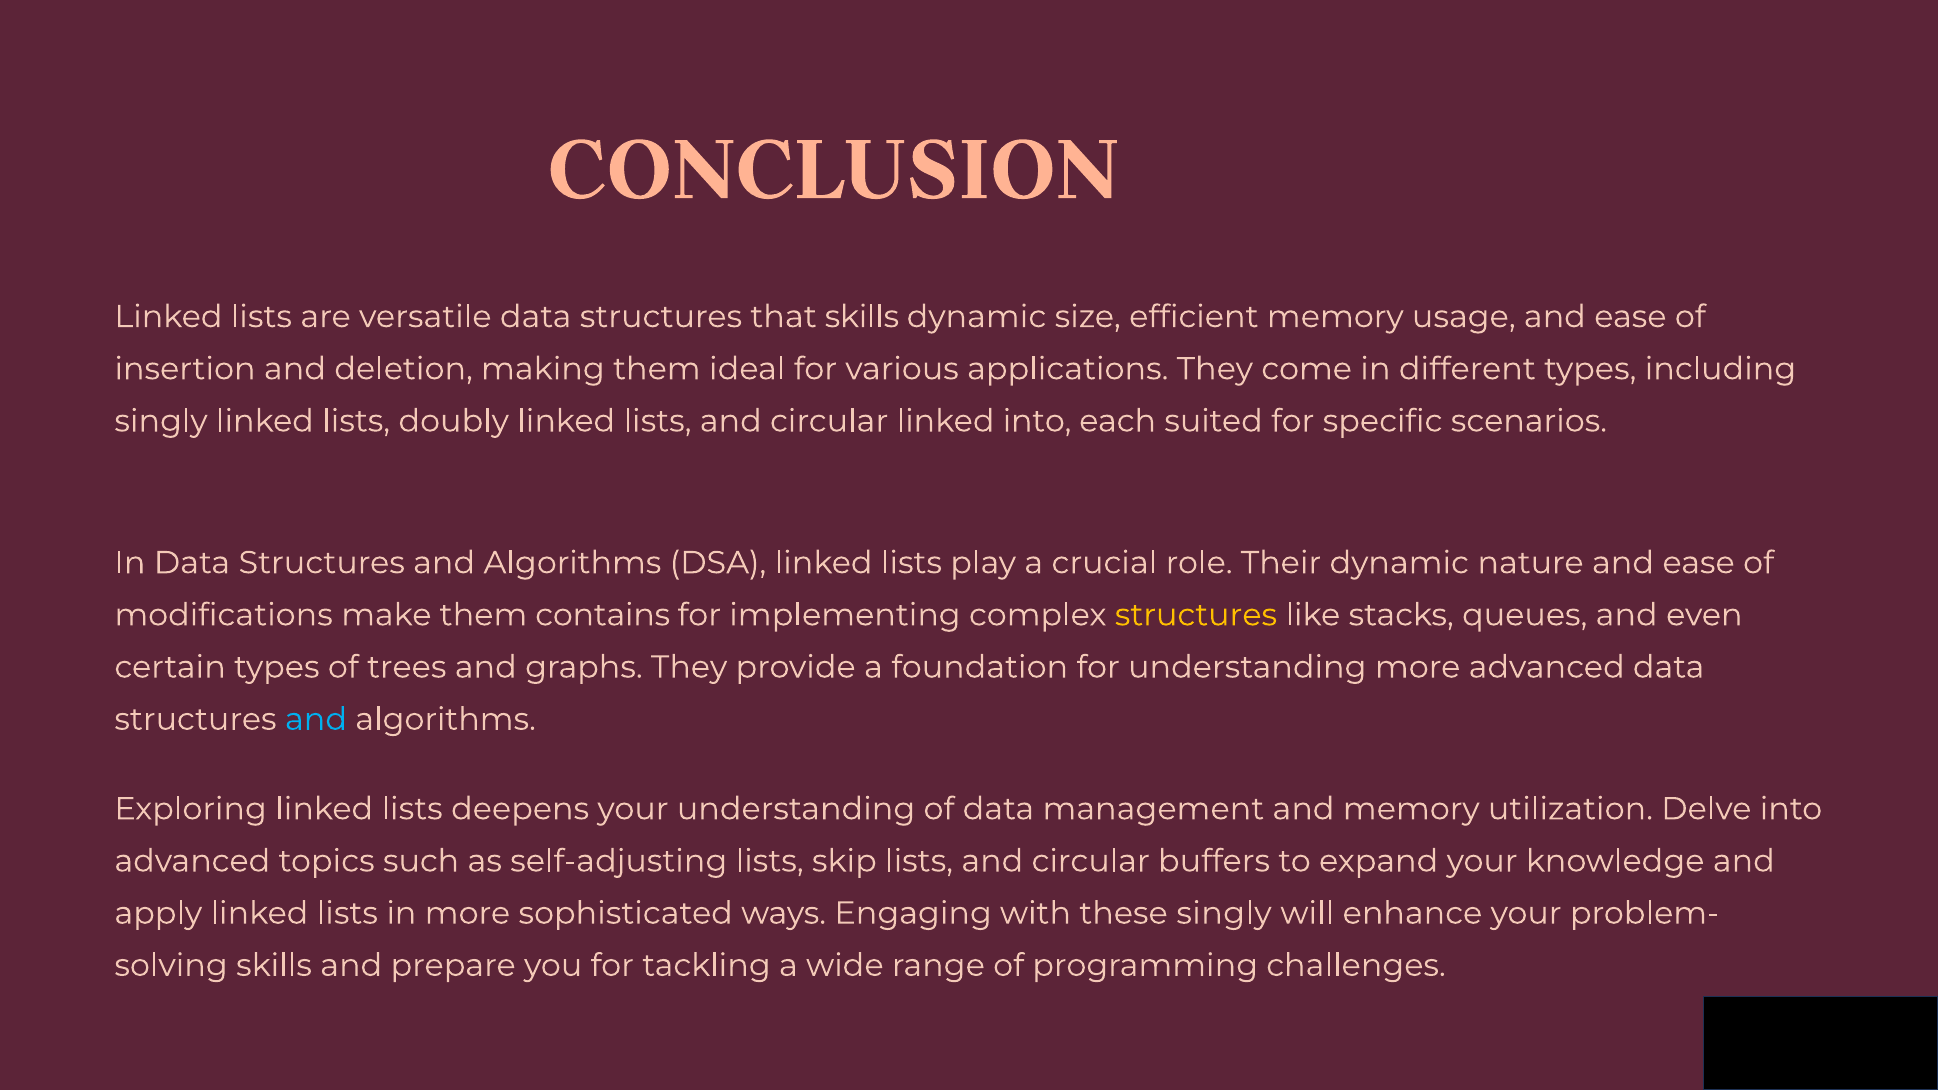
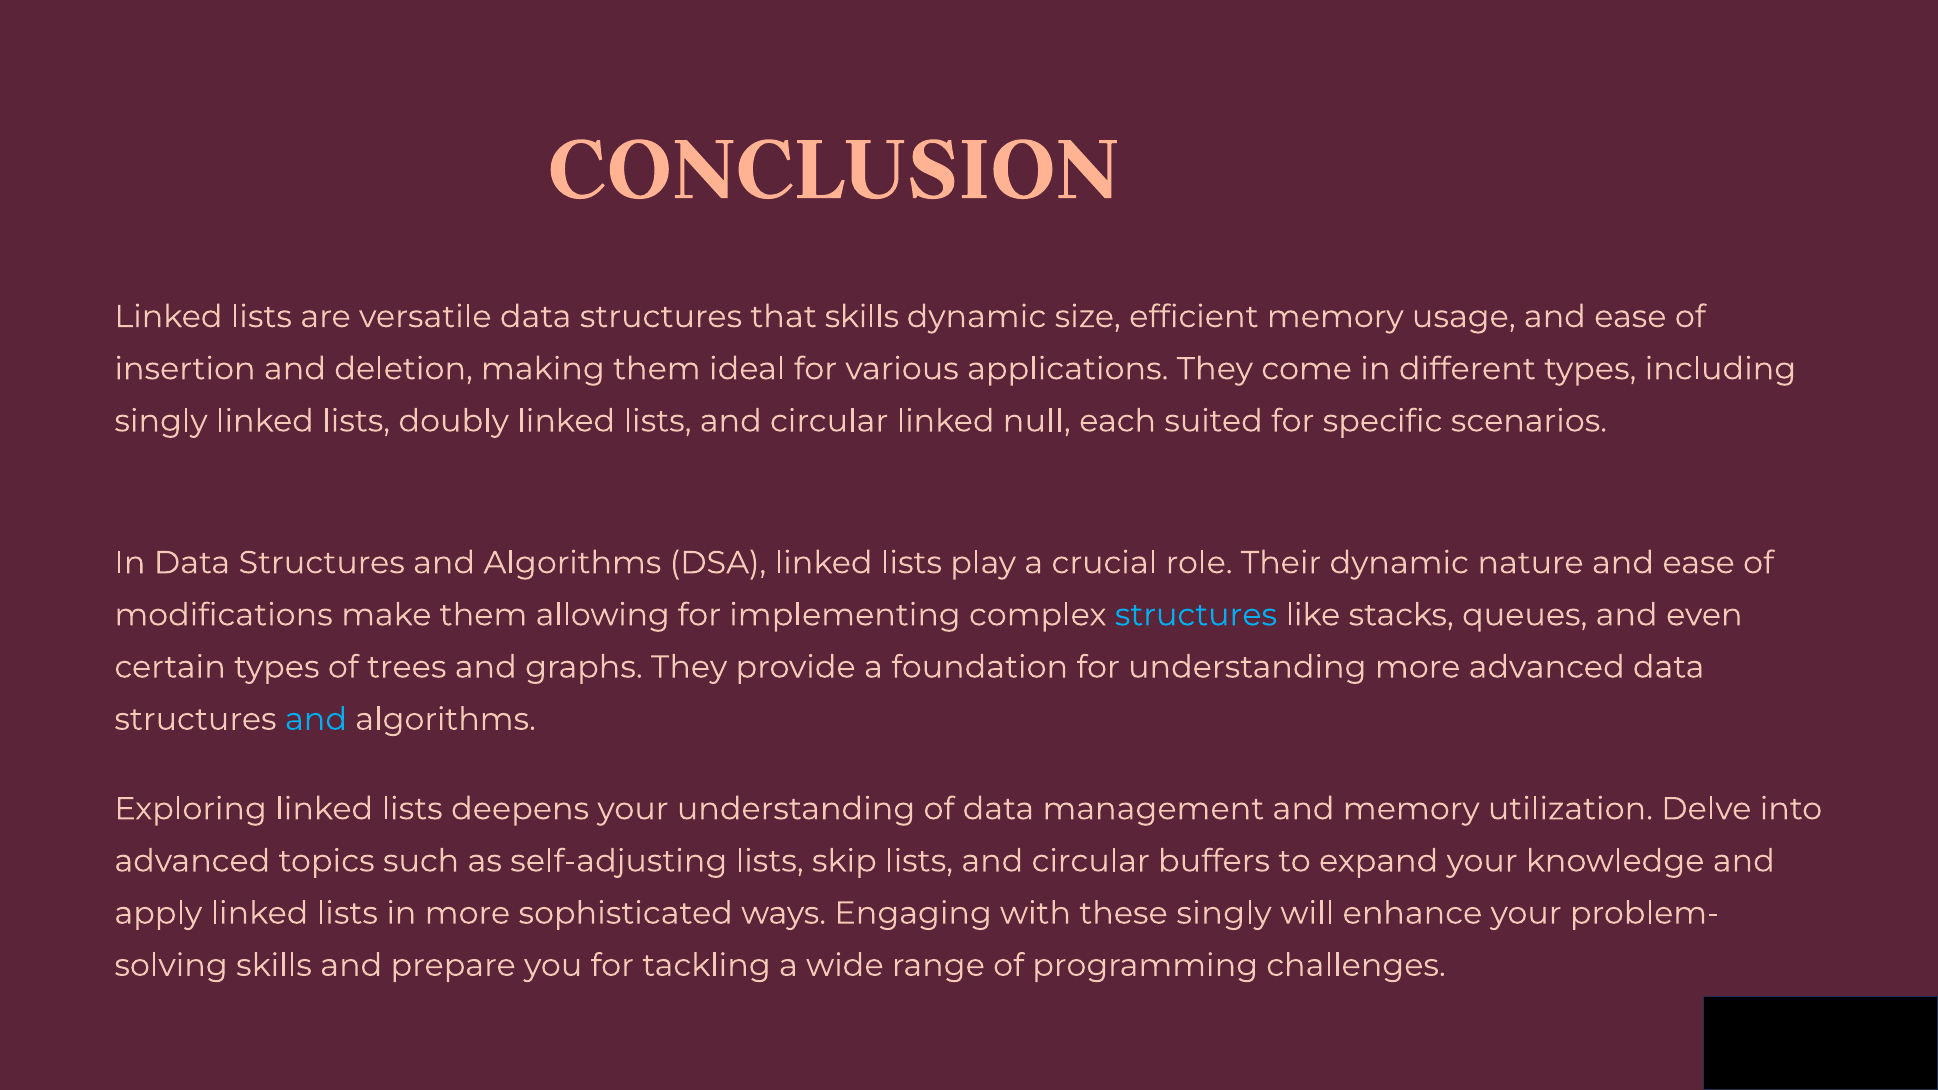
linked into: into -> null
contains: contains -> allowing
structures at (1196, 615) colour: yellow -> light blue
